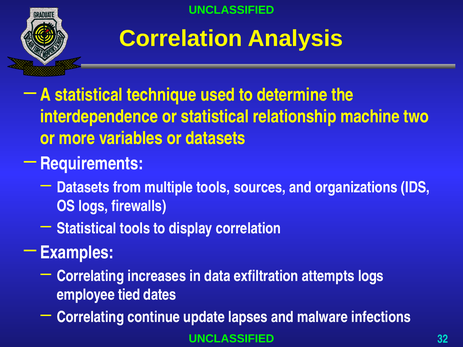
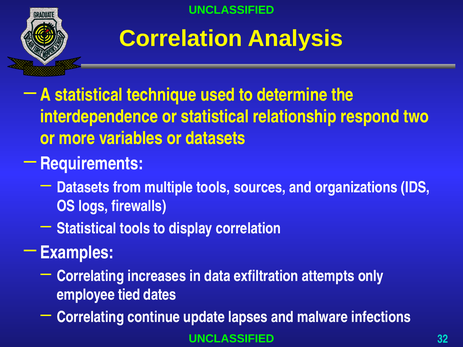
machine: machine -> respond
attempts logs: logs -> only
